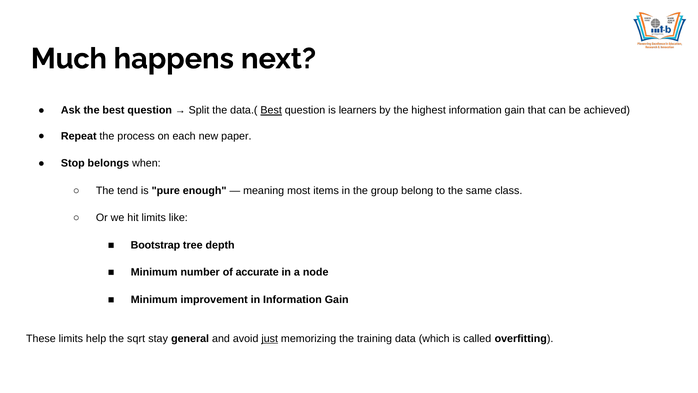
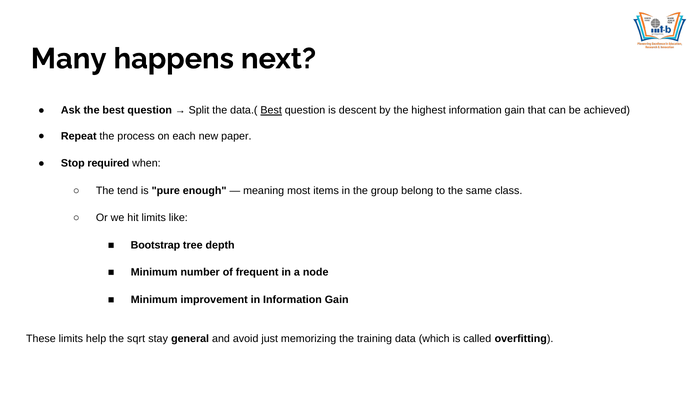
Much: Much -> Many
learners: learners -> descent
belongs: belongs -> required
accurate: accurate -> frequent
just underline: present -> none
